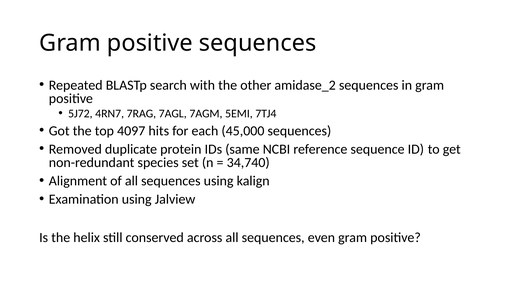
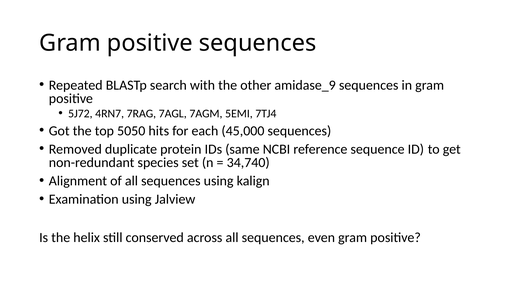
amidase_2: amidase_2 -> amidase_9
4097: 4097 -> 5050
